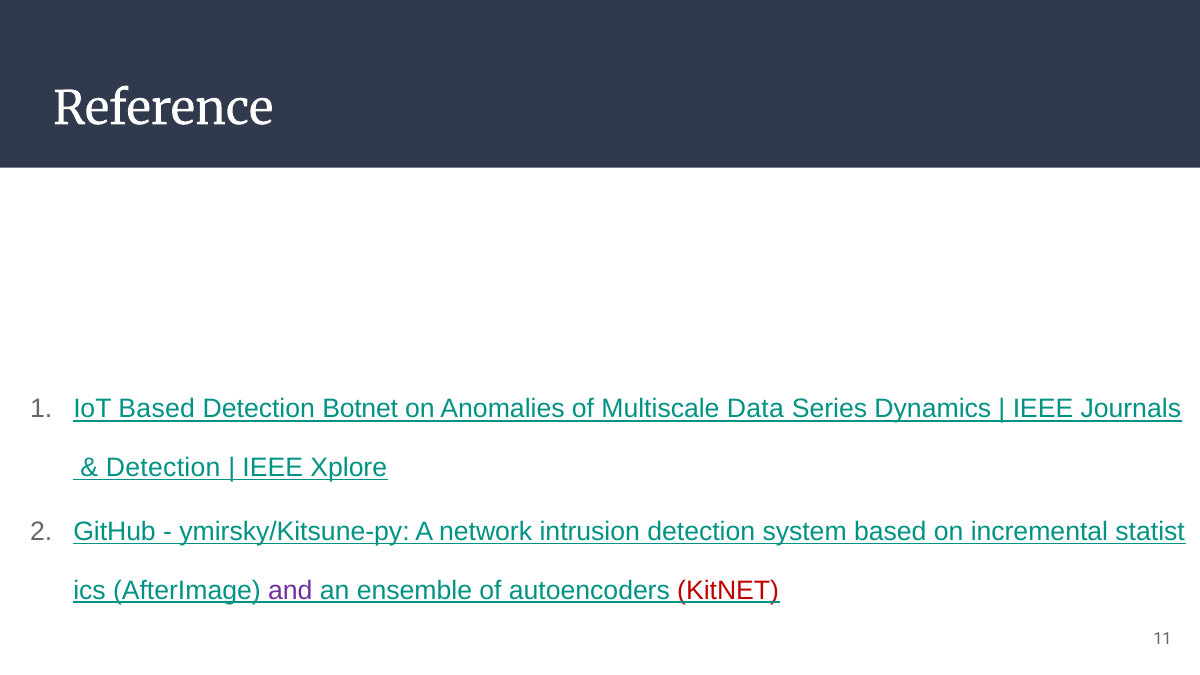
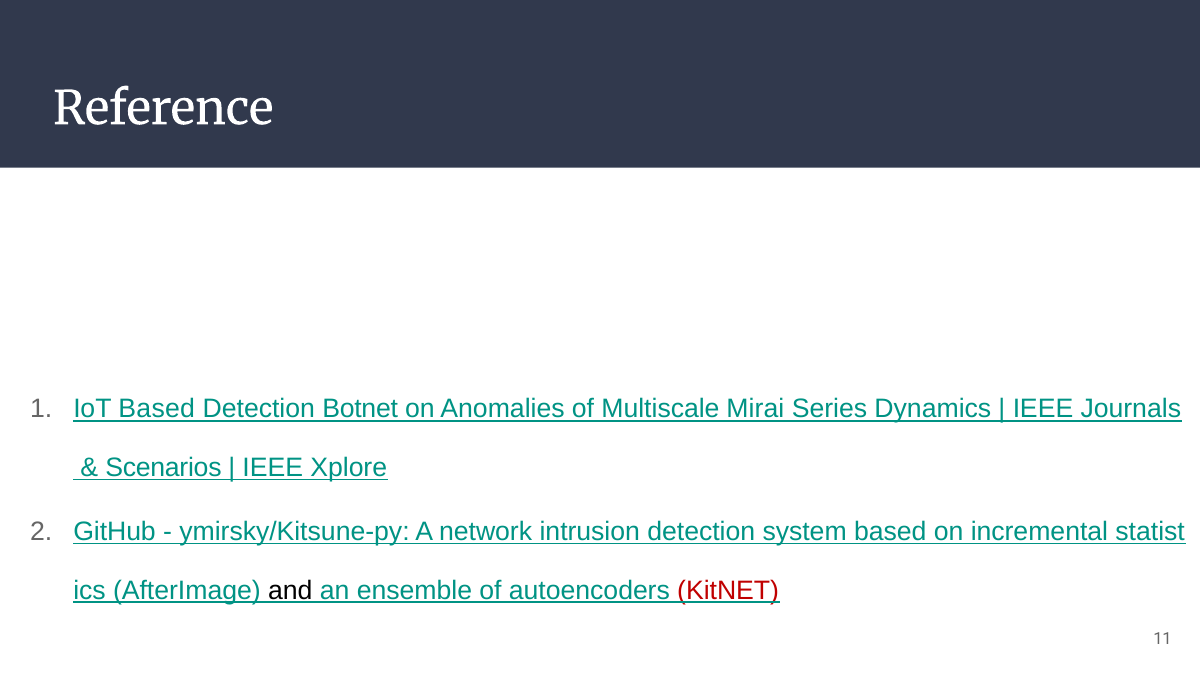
Data: Data -> Mirai
Detection at (163, 468): Detection -> Scenarios
and colour: purple -> black
